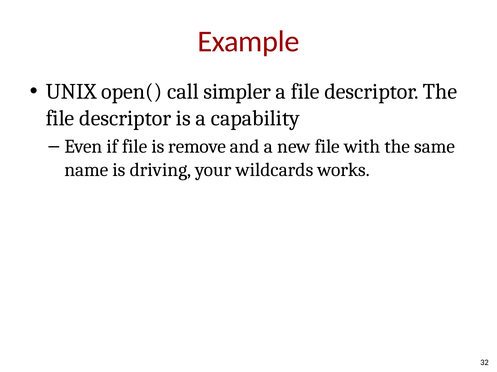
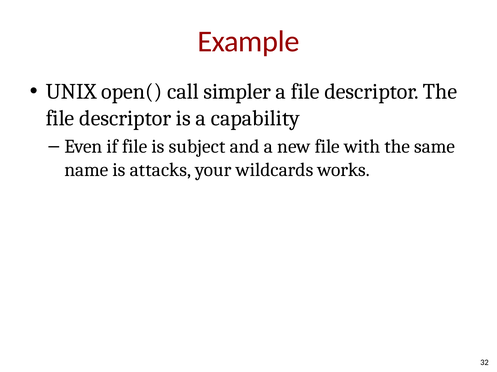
remove: remove -> subject
driving: driving -> attacks
